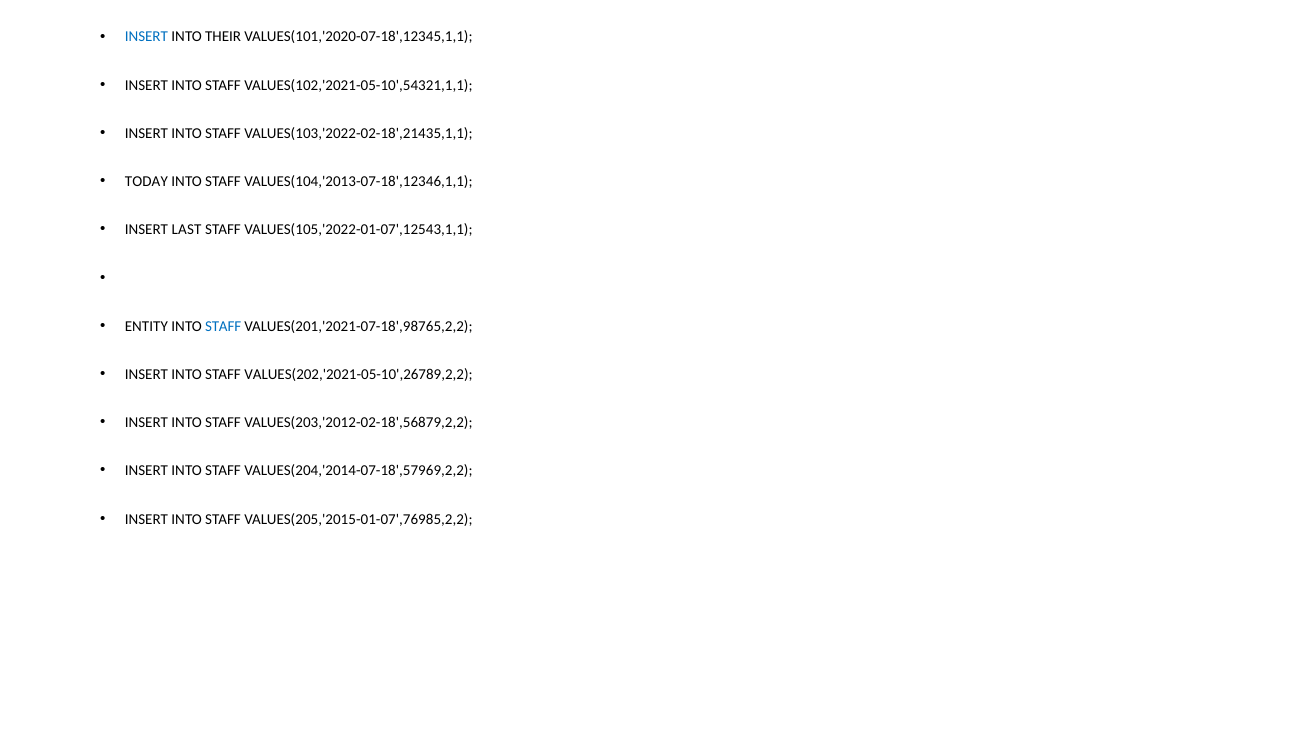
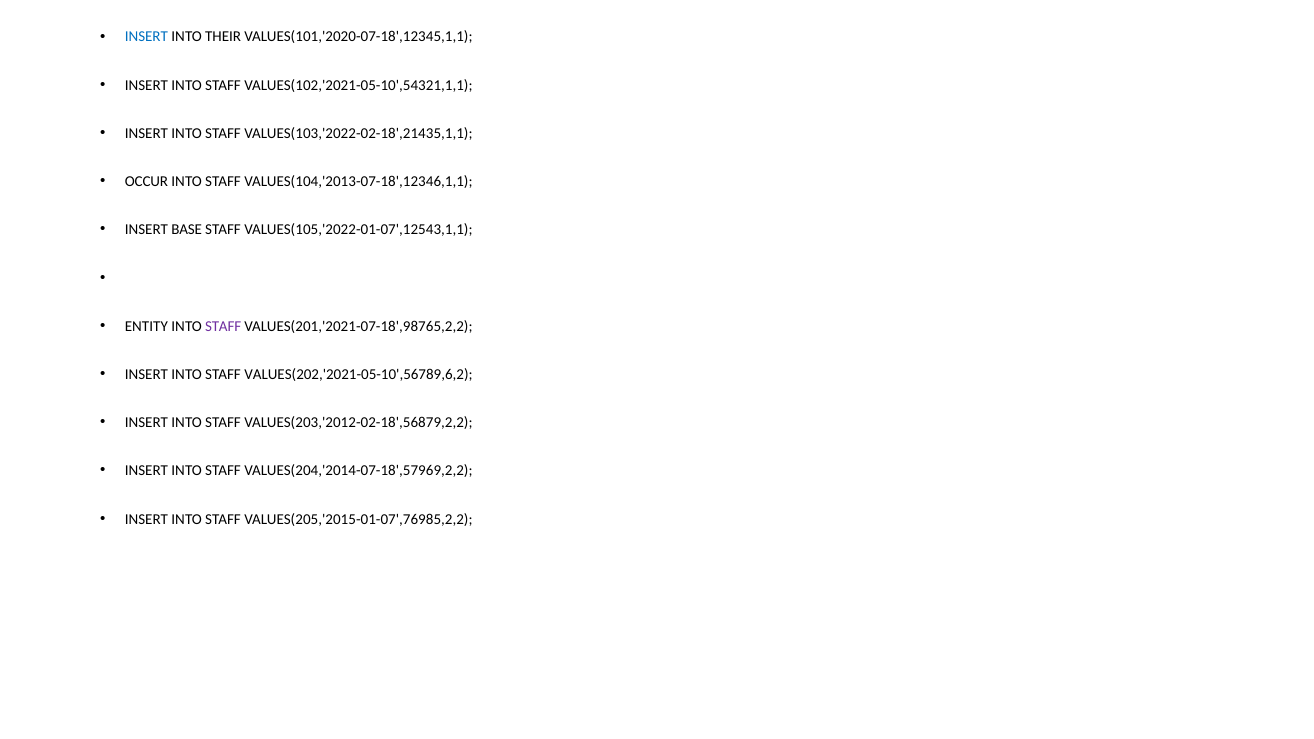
TODAY: TODAY -> OCCUR
LAST: LAST -> BASE
STAFF at (223, 326) colour: blue -> purple
VALUES(202,'2021-05-10',26789,2,2: VALUES(202,'2021-05-10',26789,2,2 -> VALUES(202,'2021-05-10',56789,6,2
